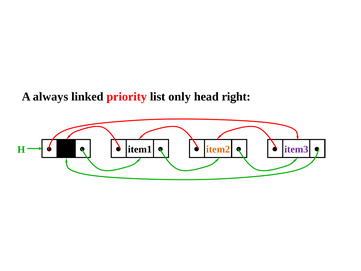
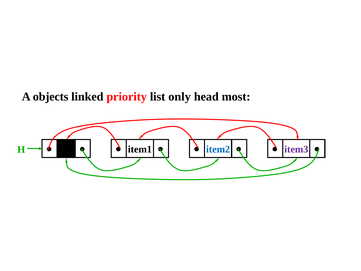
always: always -> objects
right: right -> most
item2 colour: orange -> blue
